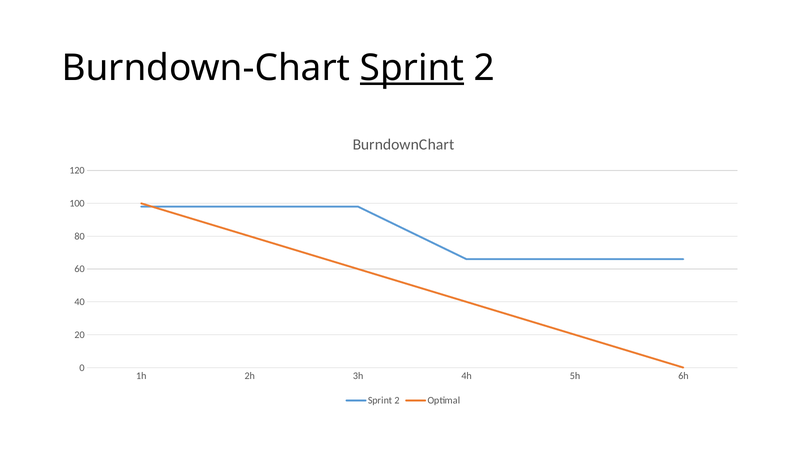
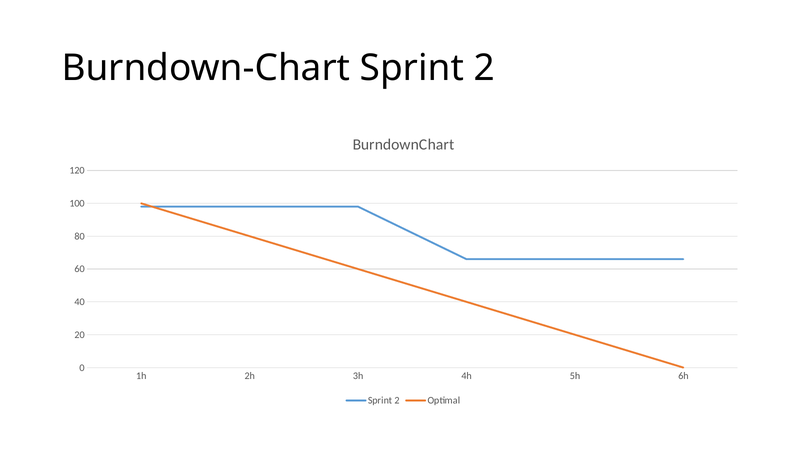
Sprint at (412, 68) underline: present -> none
